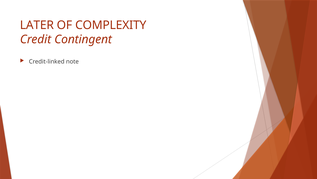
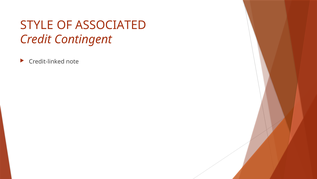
LATER: LATER -> STYLE
COMPLEXITY: COMPLEXITY -> ASSOCIATED
